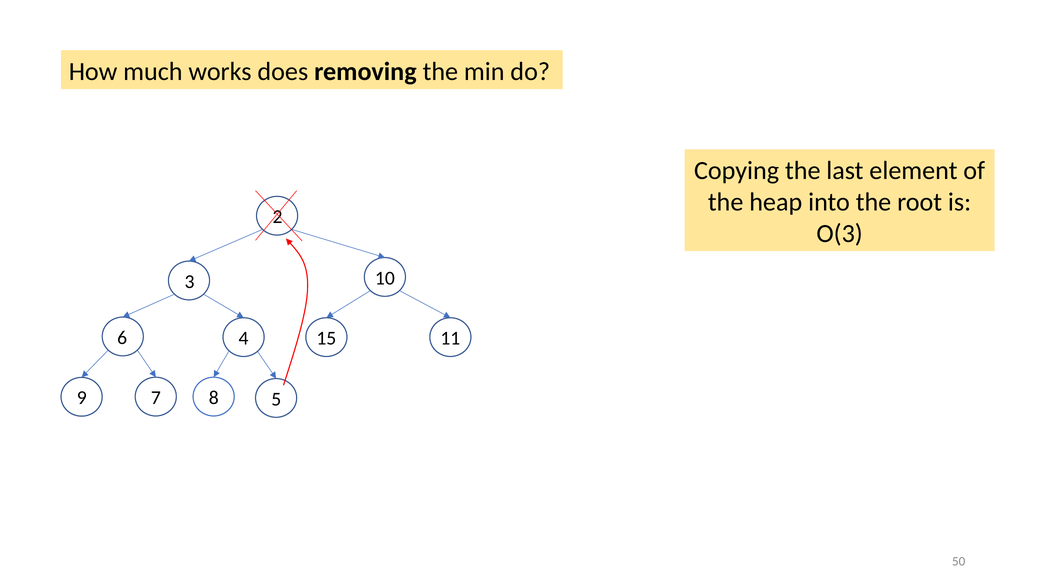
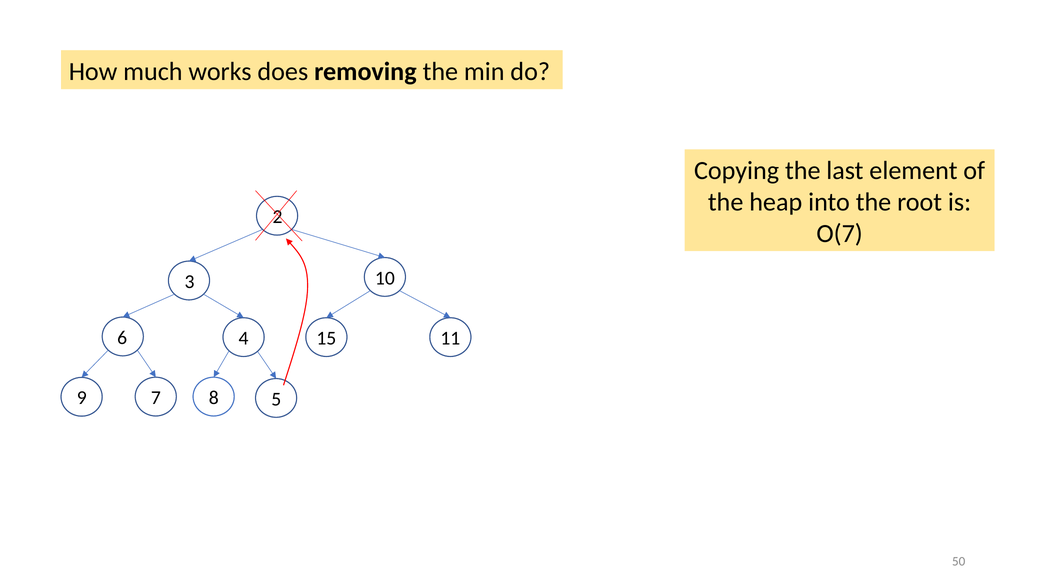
O(3: O(3 -> O(7
